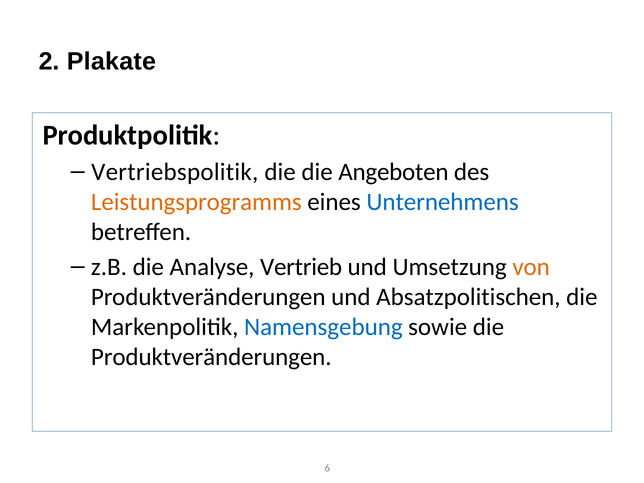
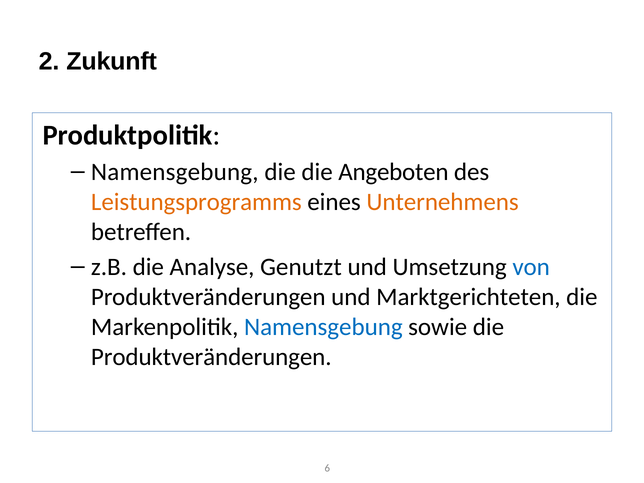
Plakate: Plakate -> Zukunft
Vertriebspolitik at (175, 172): Vertriebspolitik -> Namensgebung
Unternehmens colour: blue -> orange
Vertrieb: Vertrieb -> Genutzt
von colour: orange -> blue
Absatzpolitischen: Absatzpolitischen -> Marktgerichteten
